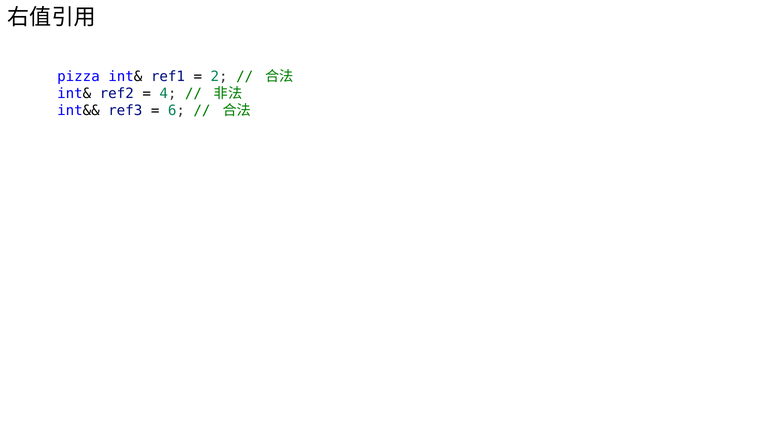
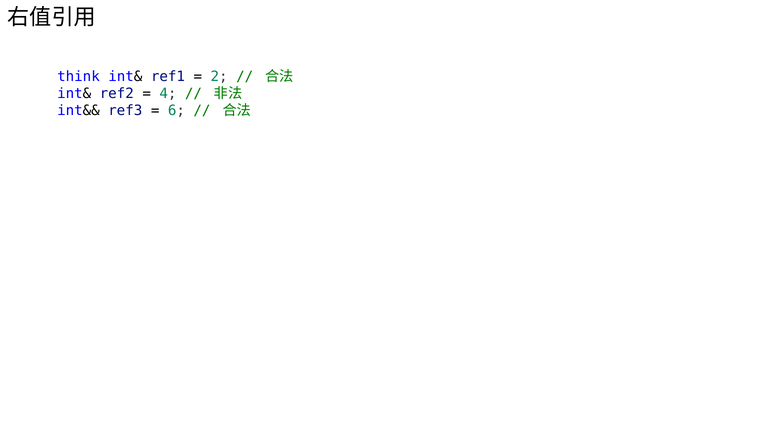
pizza: pizza -> think
